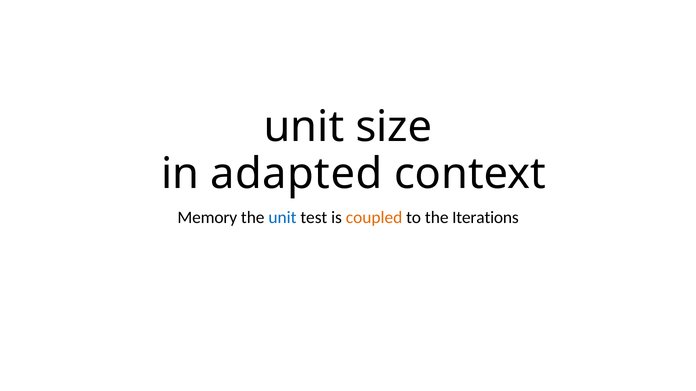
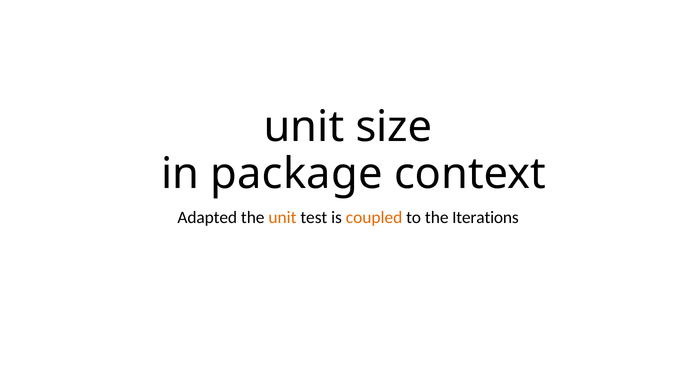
adapted: adapted -> package
Memory: Memory -> Adapted
unit at (283, 218) colour: blue -> orange
